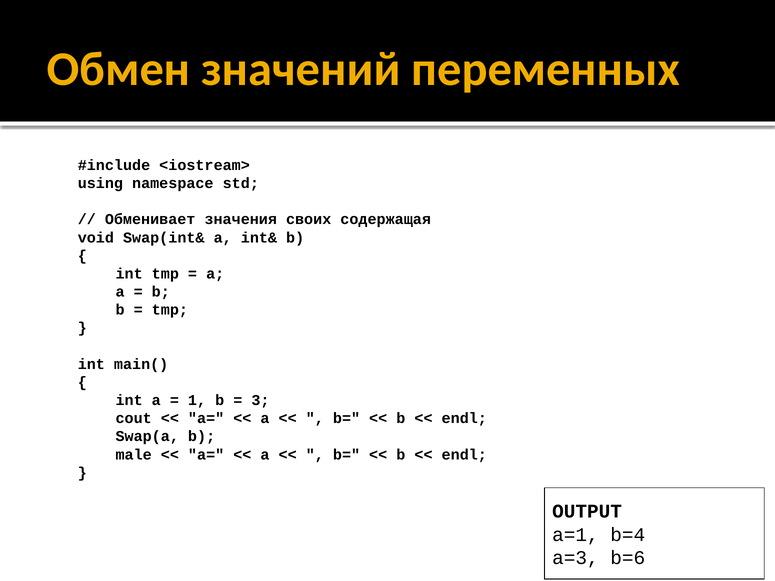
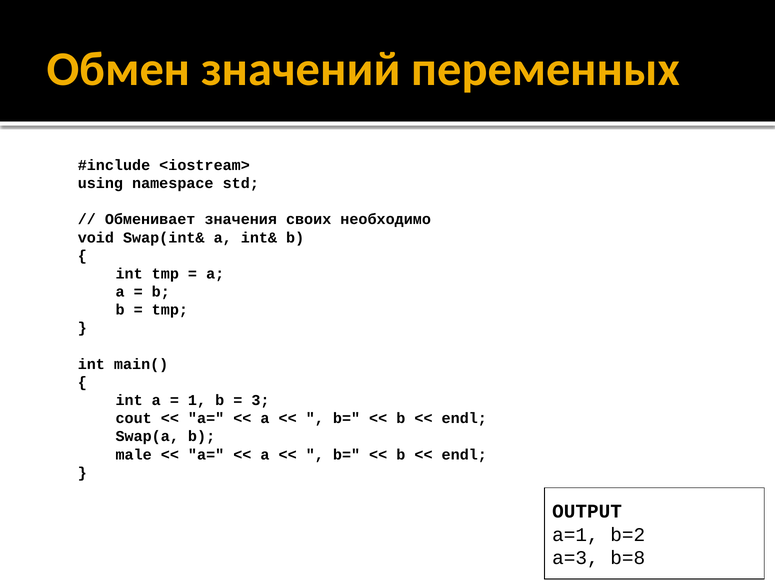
содержащая: содержащая -> необходимо
b=4: b=4 -> b=2
b=6: b=6 -> b=8
